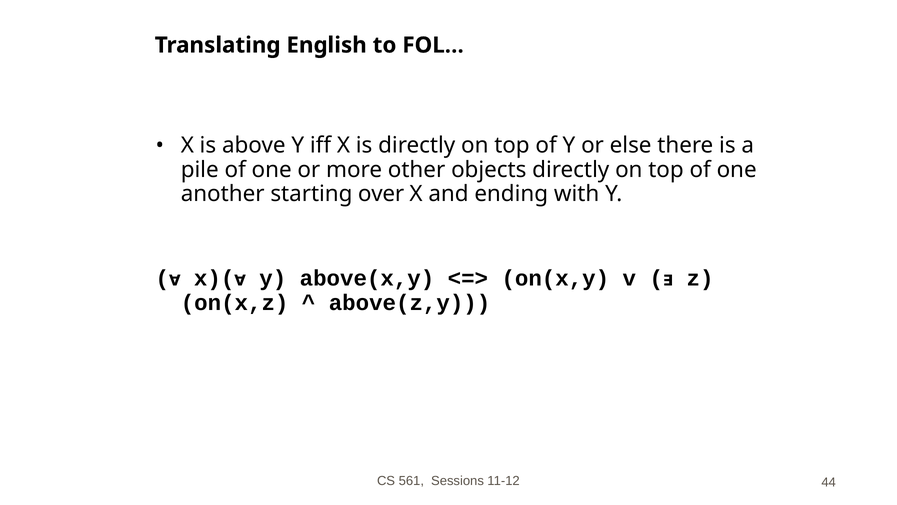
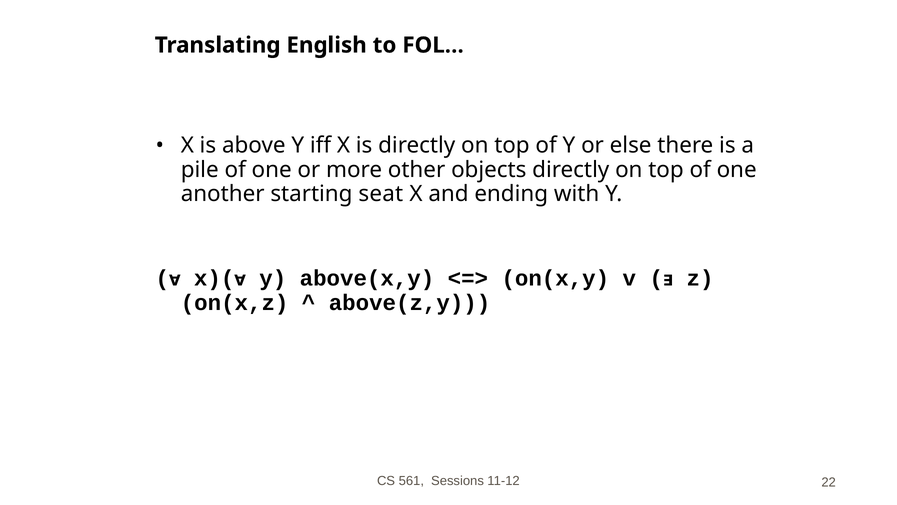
over: over -> seat
44: 44 -> 22
